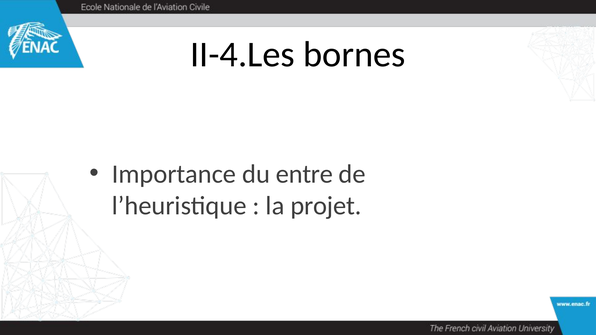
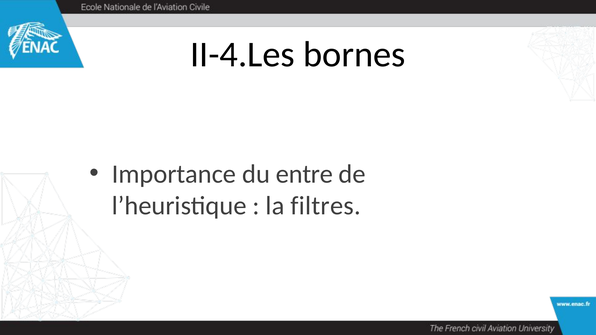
projet: projet -> filtres
